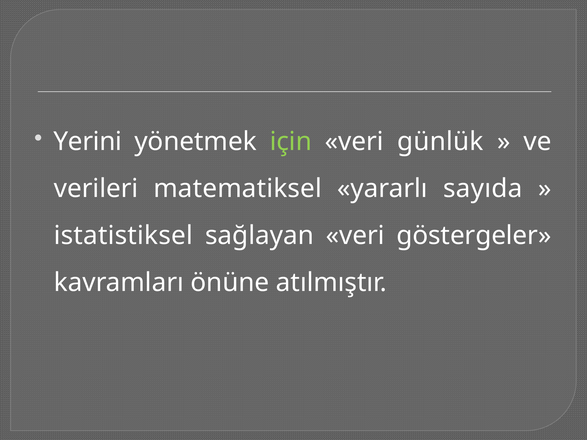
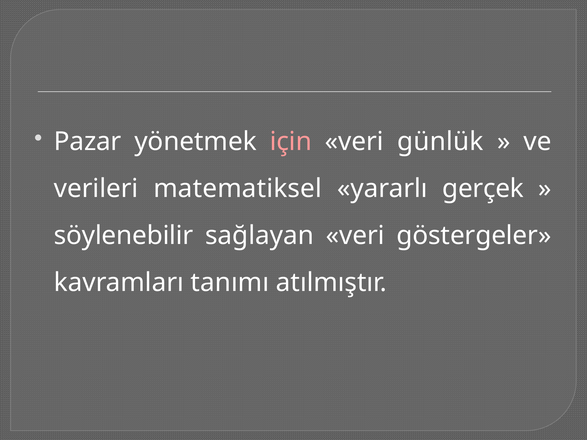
Yerini: Yerini -> Pazar
için colour: light green -> pink
sayıda: sayıda -> gerçek
istatistiksel: istatistiksel -> söylenebilir
önüne: önüne -> tanımı
